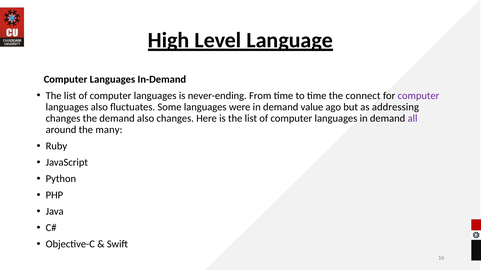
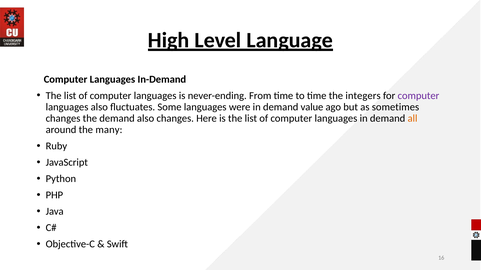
connect: connect -> integers
addressing: addressing -> sometimes
all colour: purple -> orange
